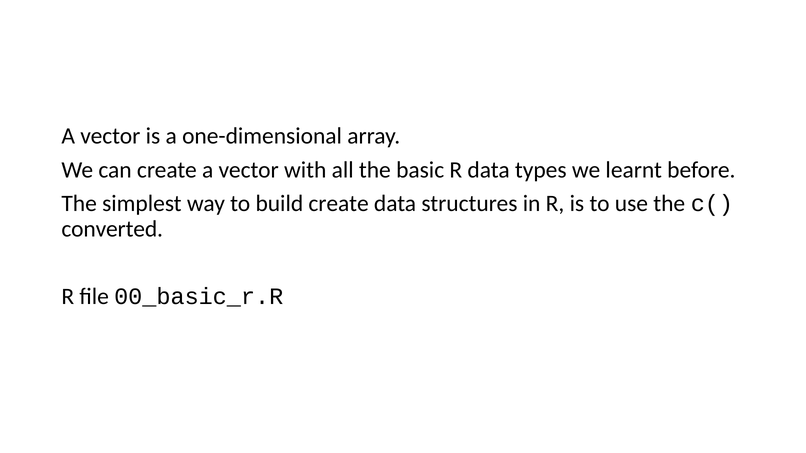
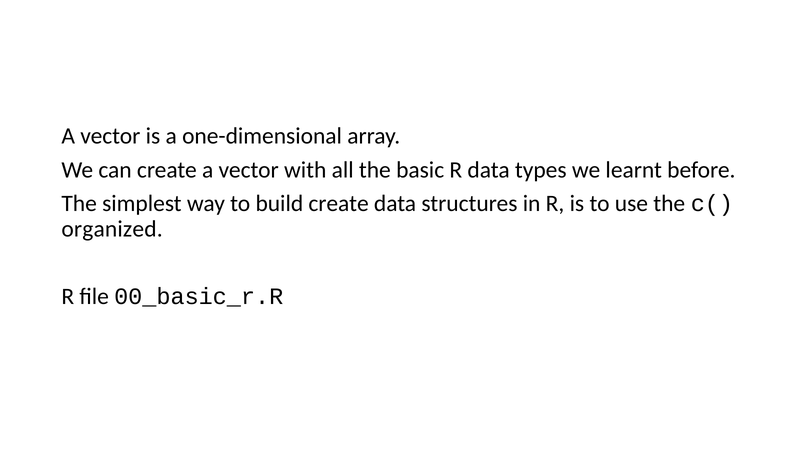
converted: converted -> organized
